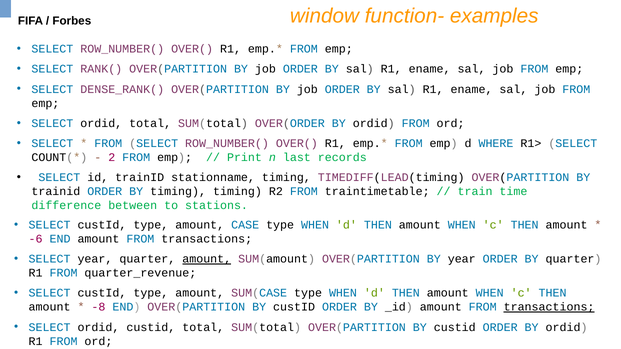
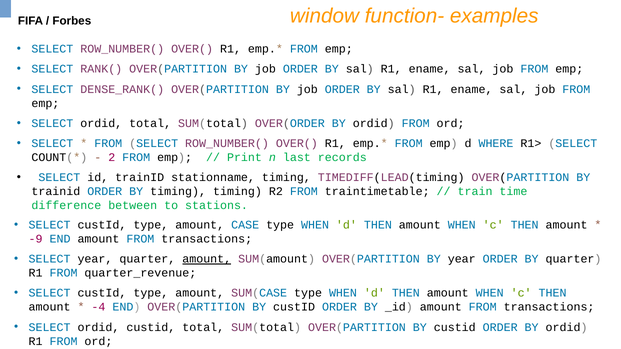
-6: -6 -> -9
-8: -8 -> -4
transactions at (549, 307) underline: present -> none
